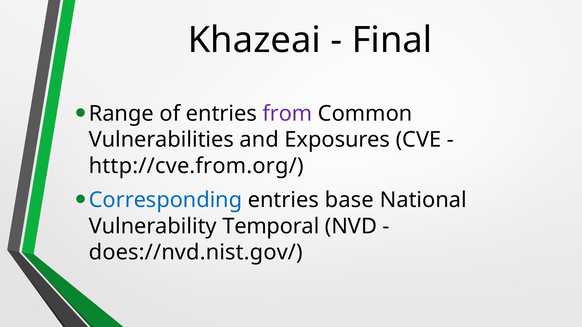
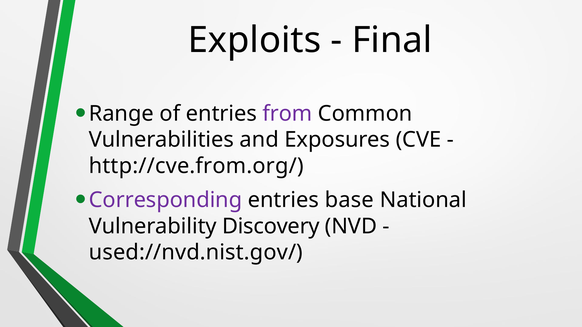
Khazeai: Khazeai -> Exploits
Corresponding colour: blue -> purple
Temporal: Temporal -> Discovery
does://nvd.nist.gov/: does://nvd.nist.gov/ -> used://nvd.nist.gov/
